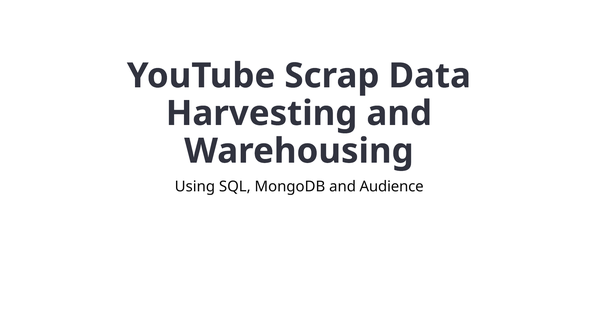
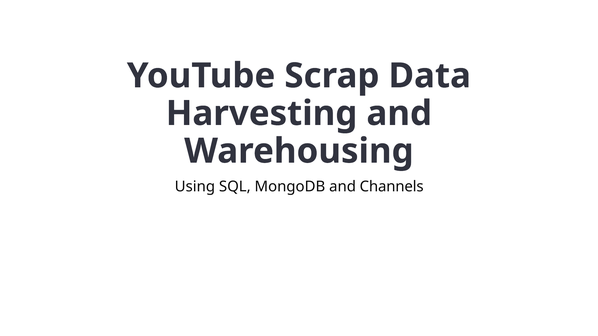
Audience: Audience -> Channels
